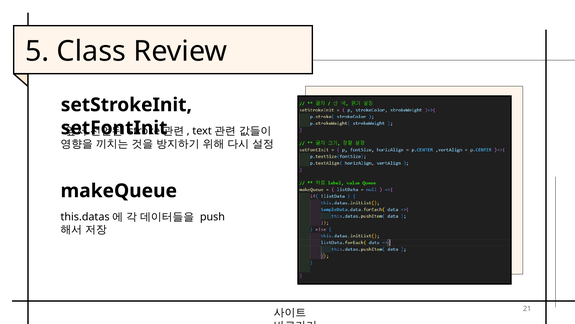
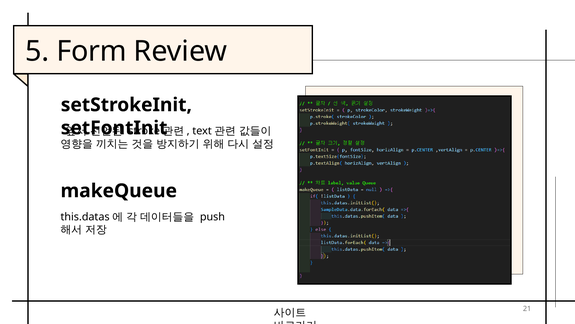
Class: Class -> Form
